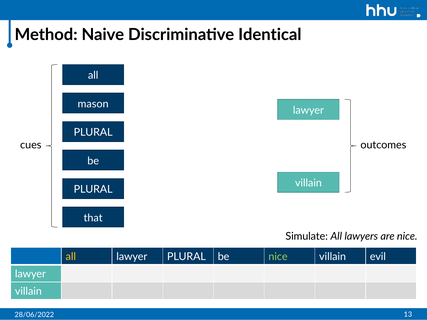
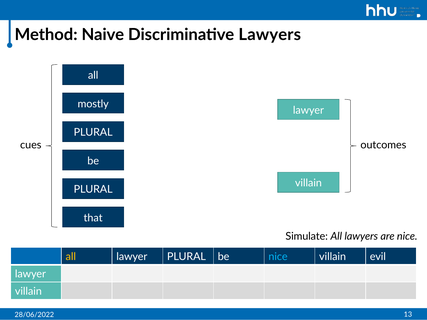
Discriminative Identical: Identical -> Lawyers
mason: mason -> mostly
nice at (278, 257) colour: light green -> light blue
